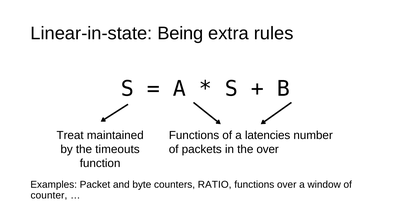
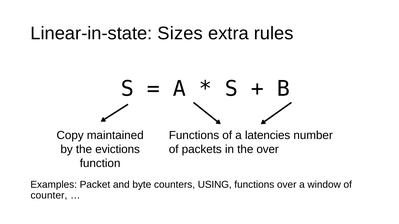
Being: Being -> Sizes
Treat: Treat -> Copy
timeouts: timeouts -> evictions
RATIO: RATIO -> USING
